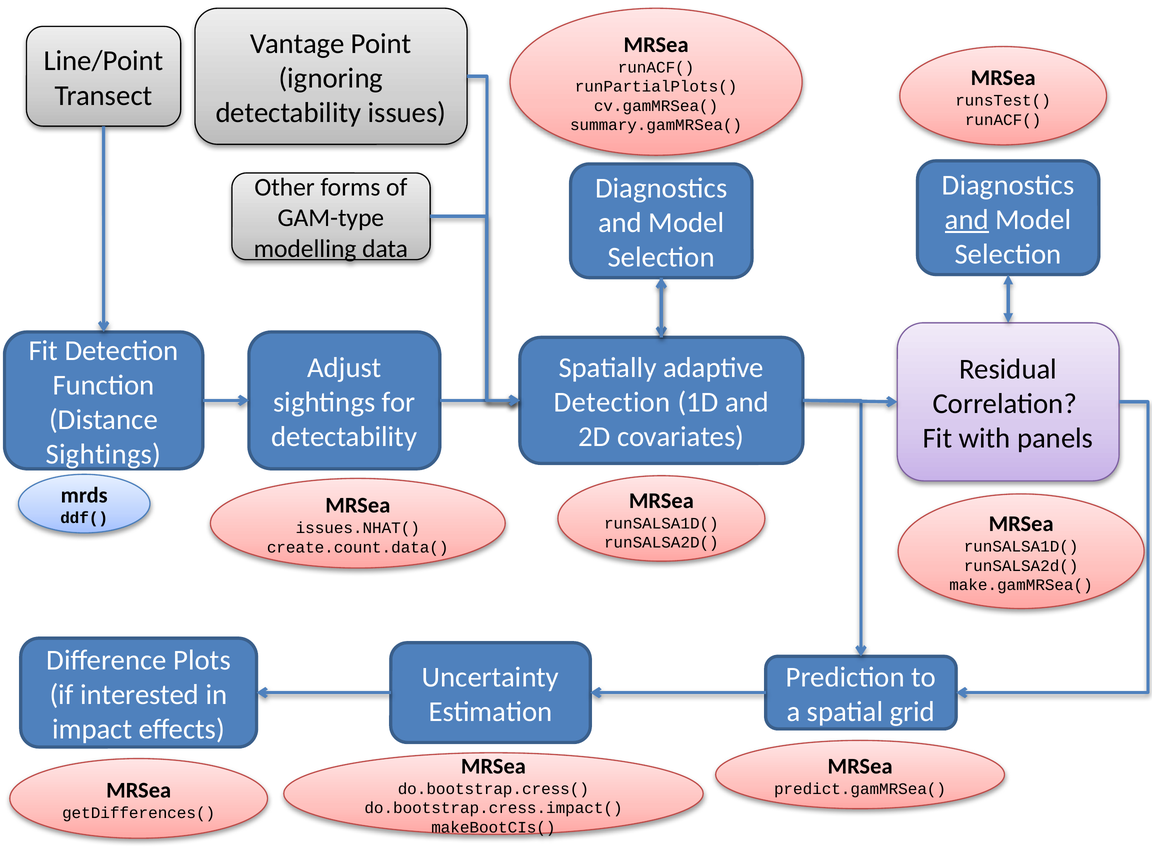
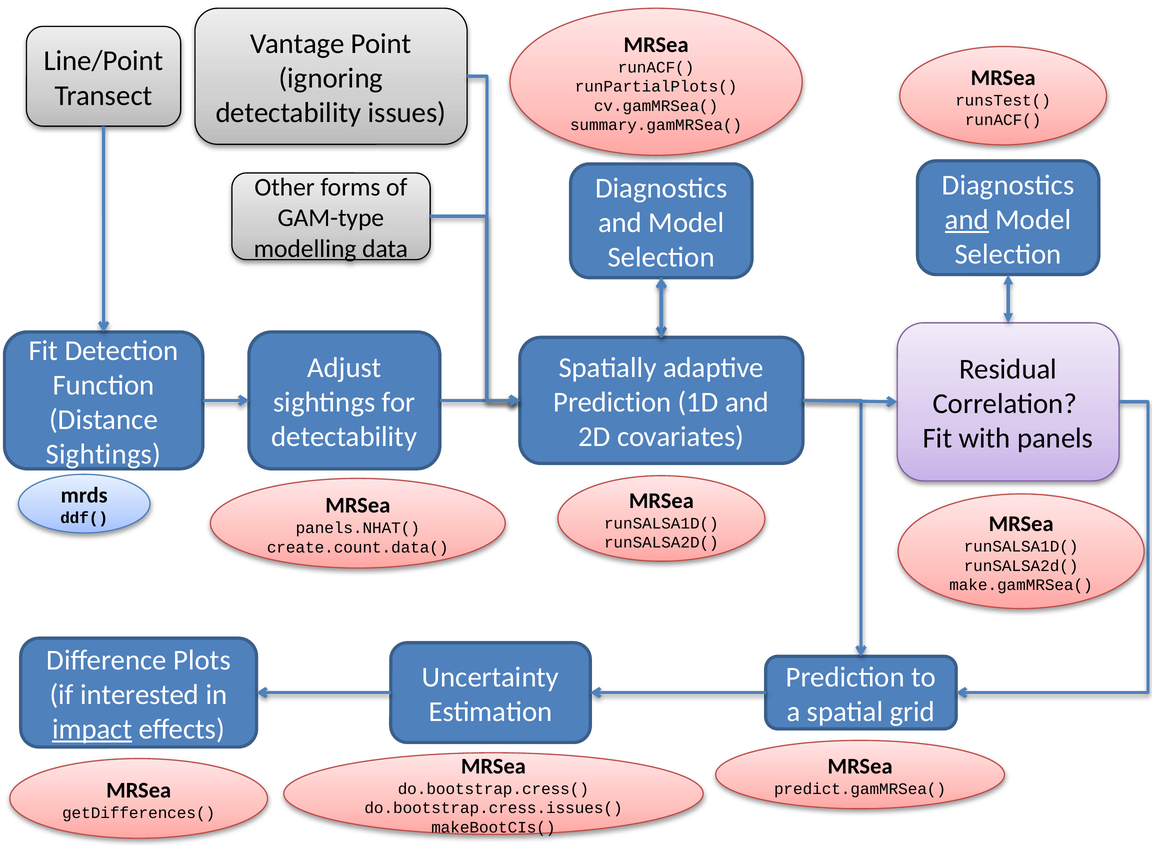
Detection at (612, 402): Detection -> Prediction
issues.NHAT(: issues.NHAT( -> panels.NHAT(
impact underline: none -> present
do.bootstrap.cress.impact(: do.bootstrap.cress.impact( -> do.bootstrap.cress.issues(
